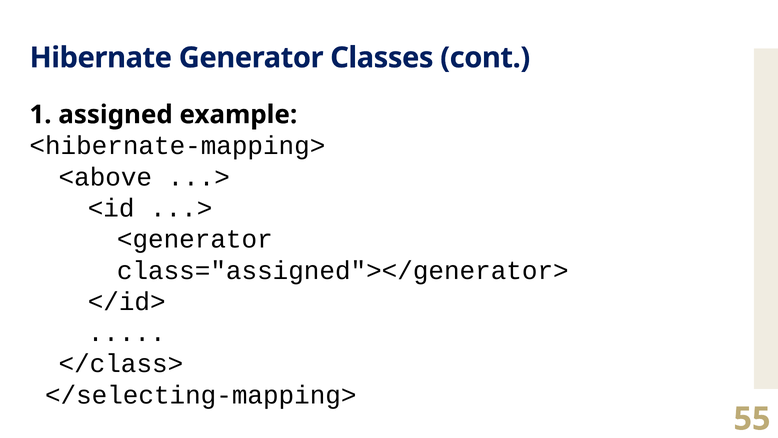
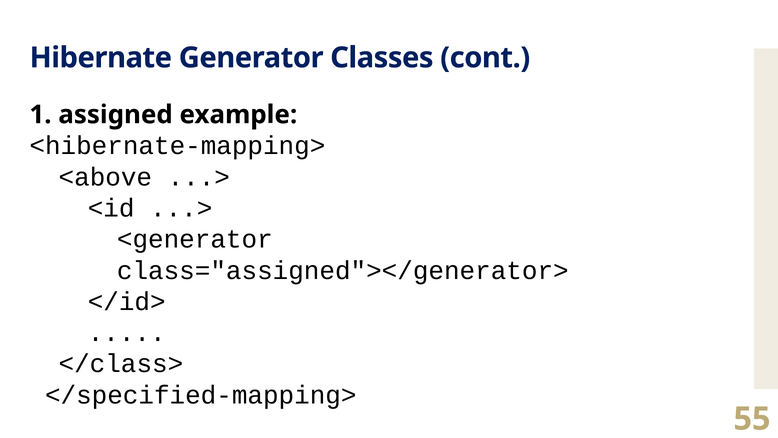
</selecting-mapping>: </selecting-mapping> -> </specified-mapping>
